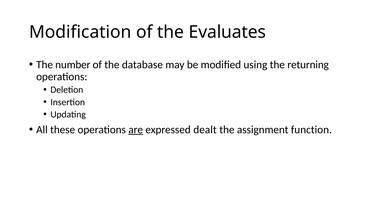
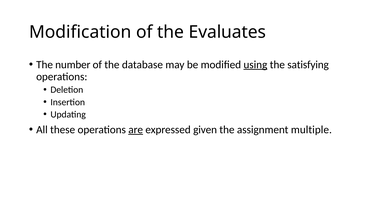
using underline: none -> present
returning: returning -> satisfying
dealt: dealt -> given
function: function -> multiple
